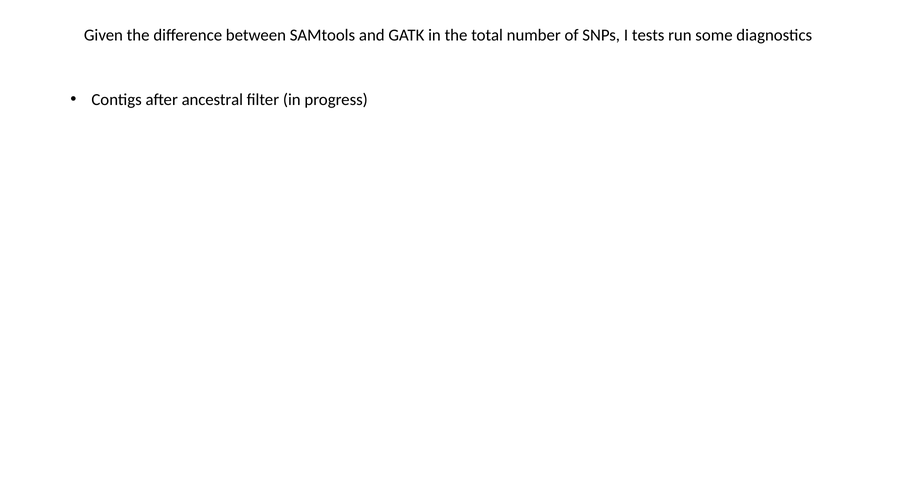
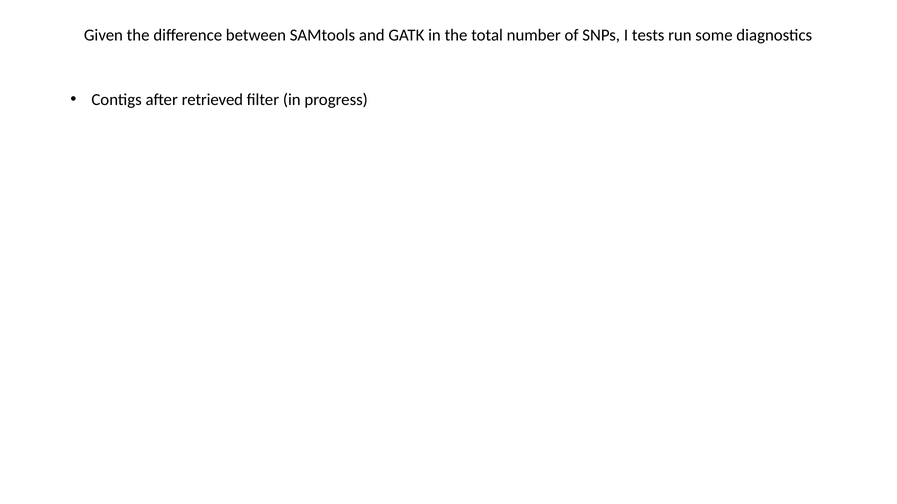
ancestral: ancestral -> retrieved
